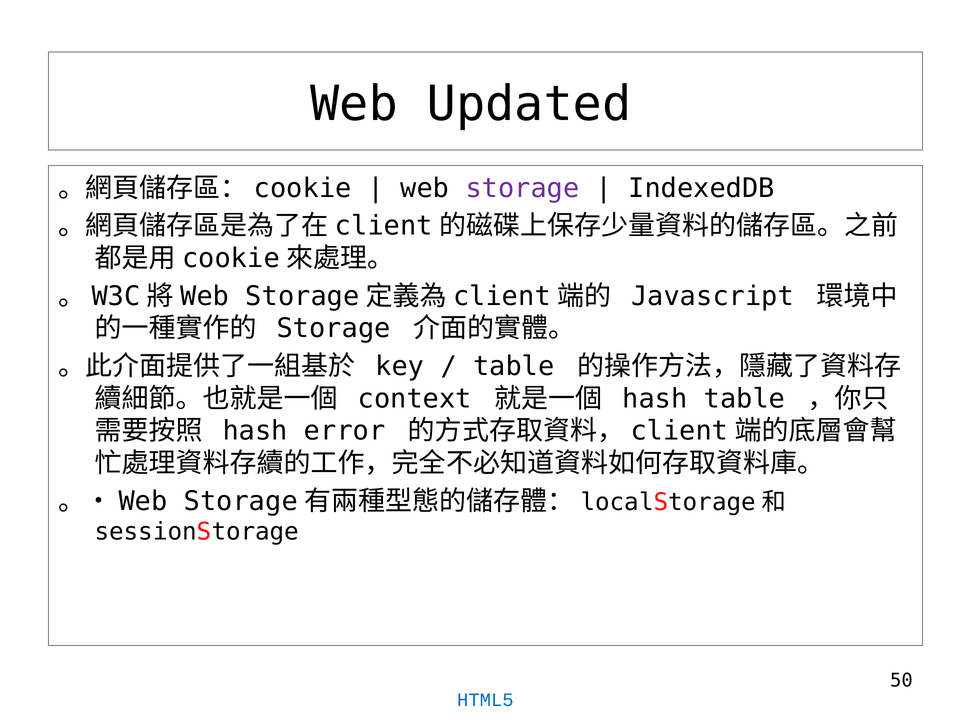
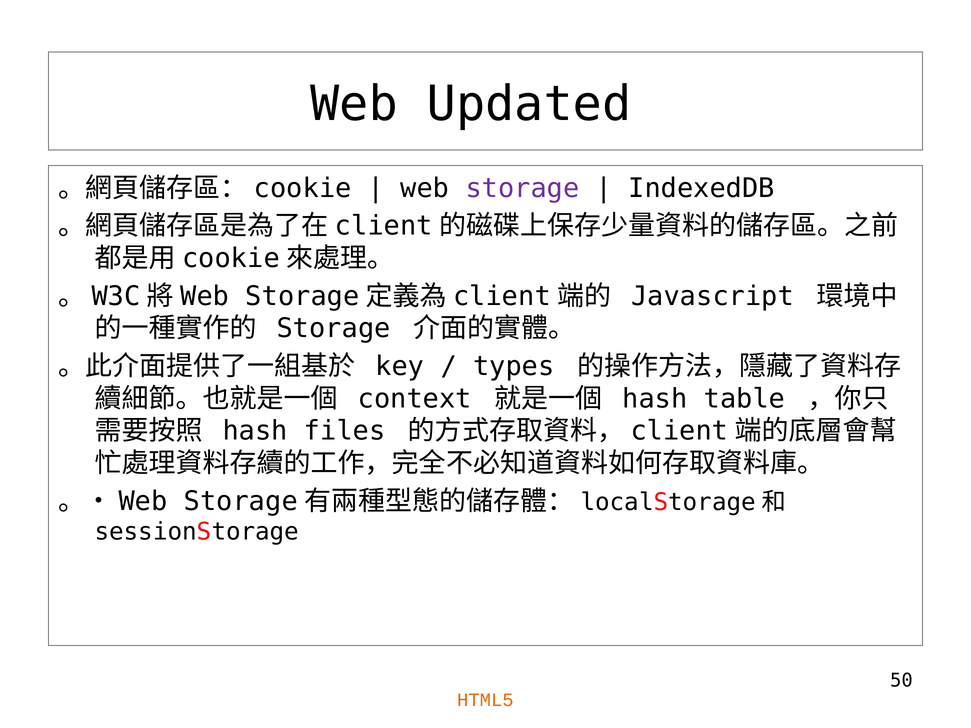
table at (514, 366): table -> types
error: error -> files
HTML5 colour: blue -> orange
